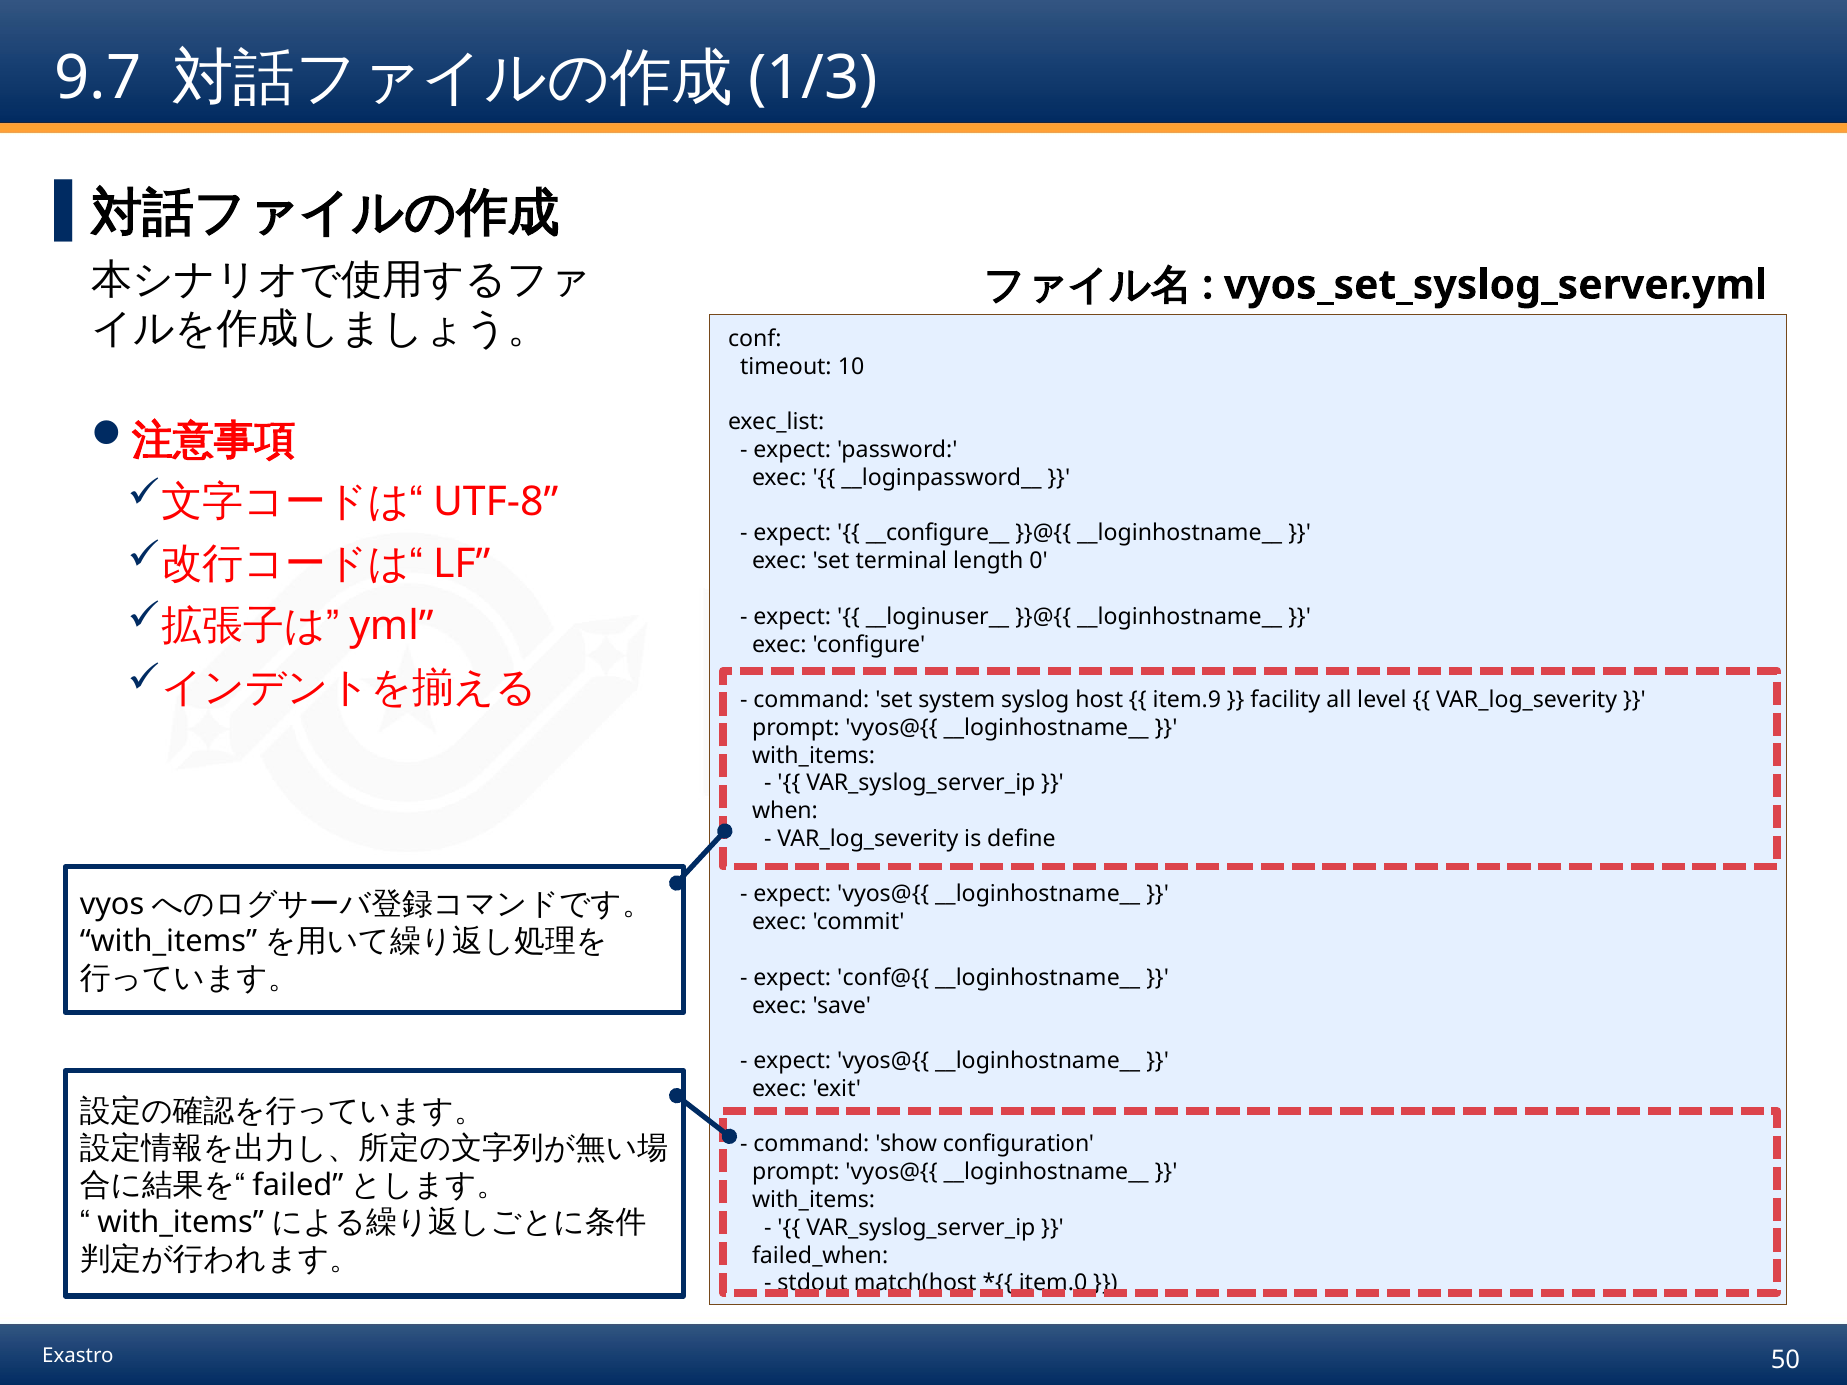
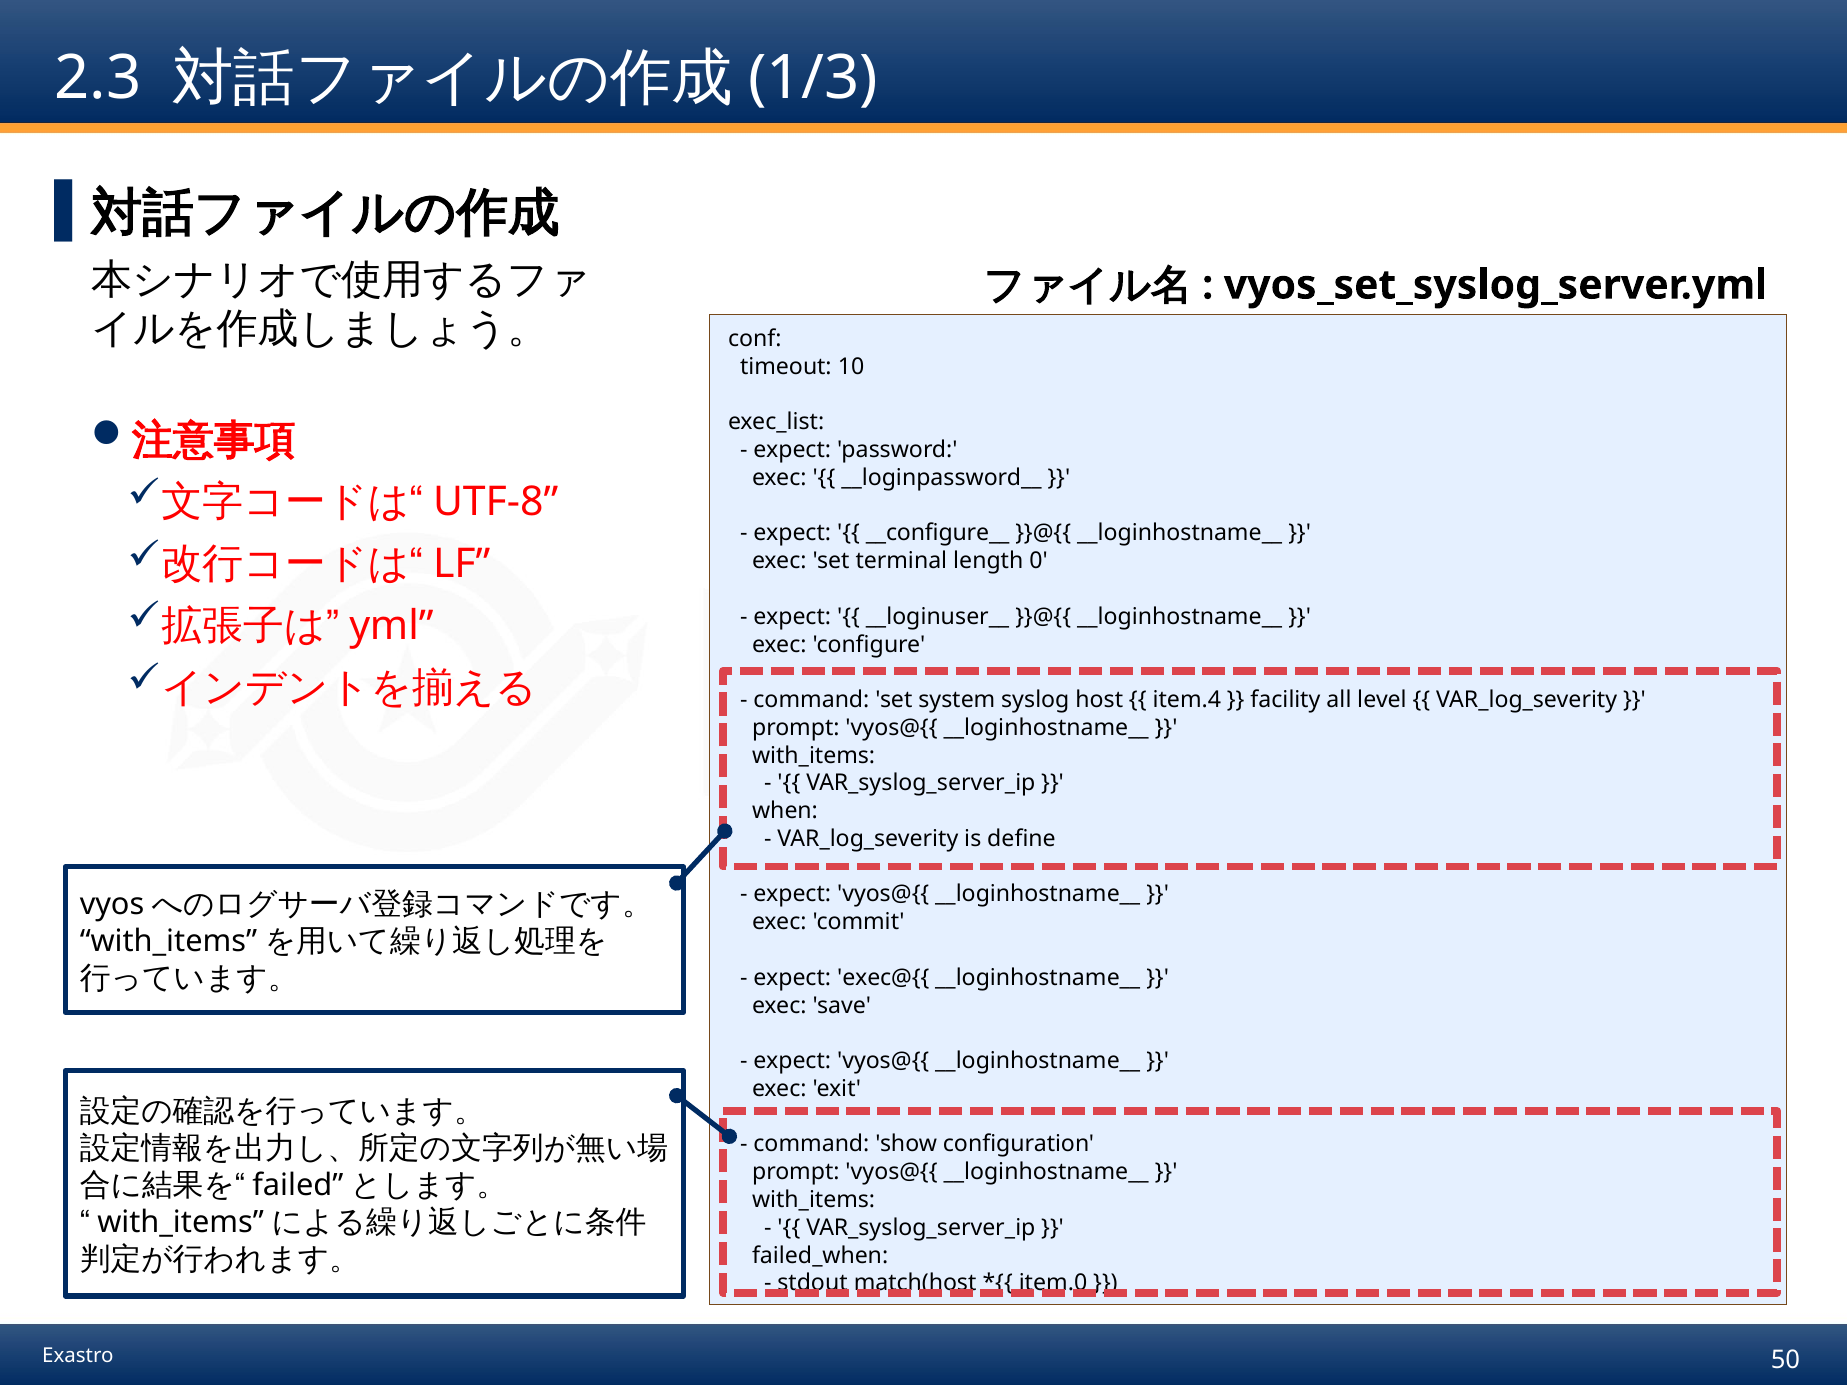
9.7: 9.7 -> 2.3
item.9: item.9 -> item.4
conf@{{: conf@{{ -> exec@{{
